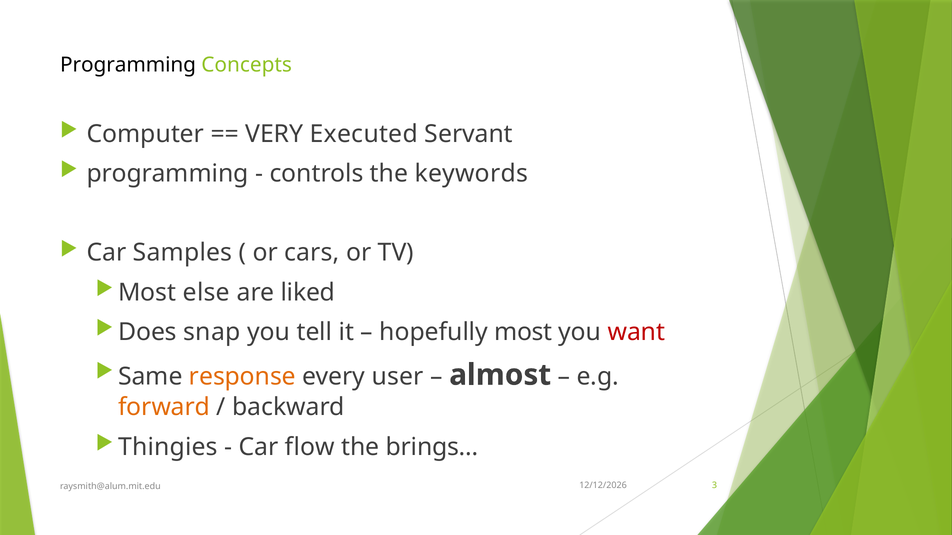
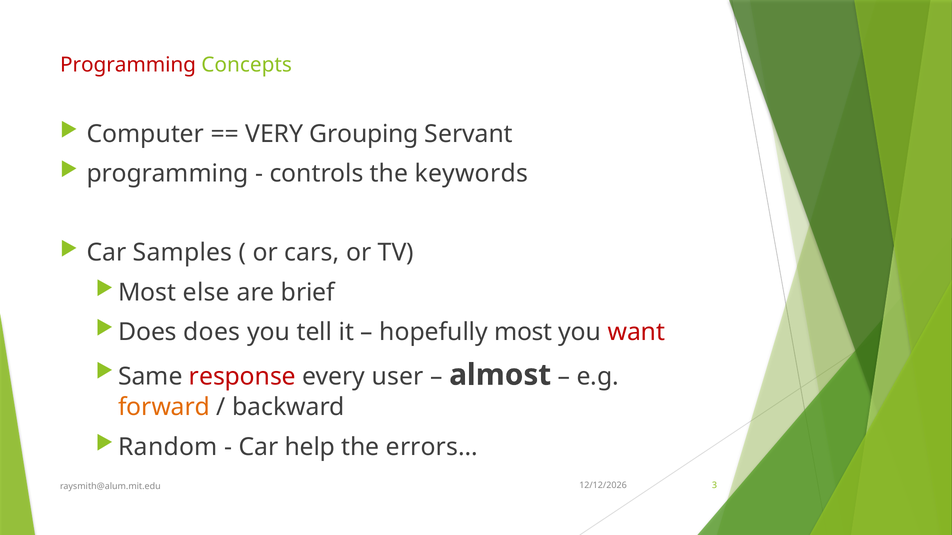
Programming at (128, 65) colour: black -> red
Executed: Executed -> Grouping
liked: liked -> brief
Does snap: snap -> does
response colour: orange -> red
Thingies: Thingies -> Random
flow: flow -> help
brings…: brings… -> errors…
